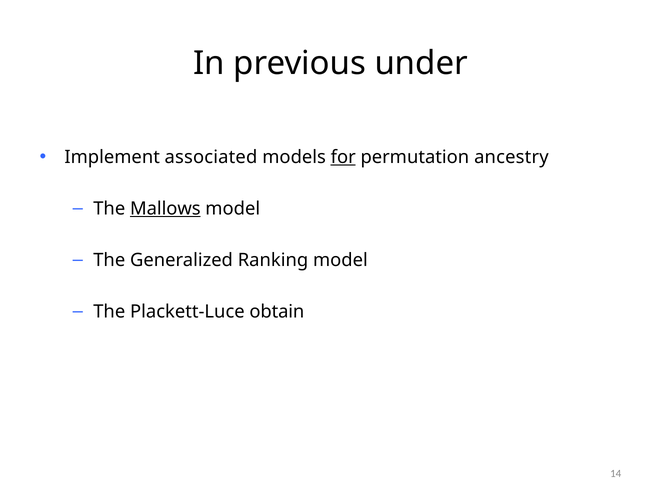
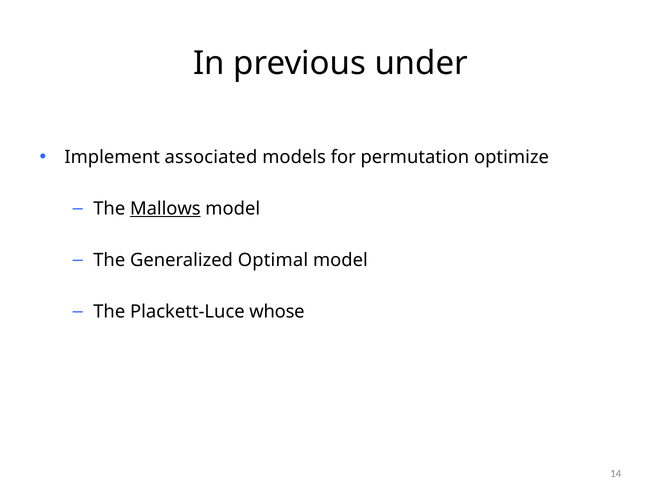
for underline: present -> none
ancestry: ancestry -> optimize
Ranking: Ranking -> Optimal
obtain: obtain -> whose
